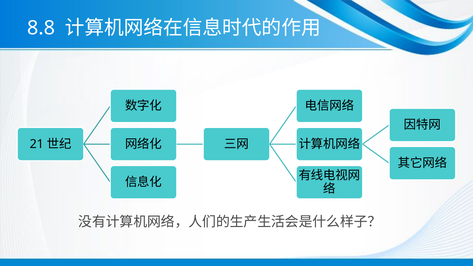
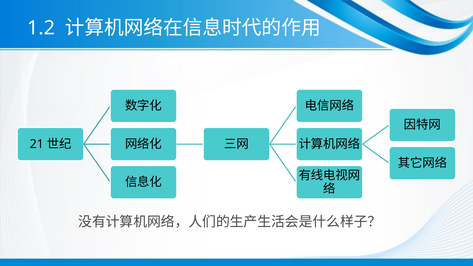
8.8: 8.8 -> 1.2
